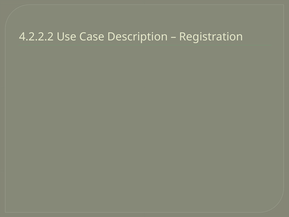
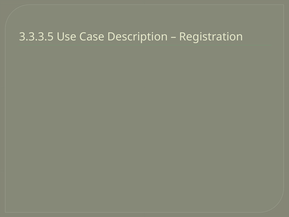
4.2.2.2: 4.2.2.2 -> 3.3.3.5
